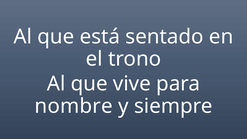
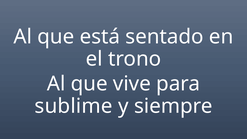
nombre: nombre -> sublime
